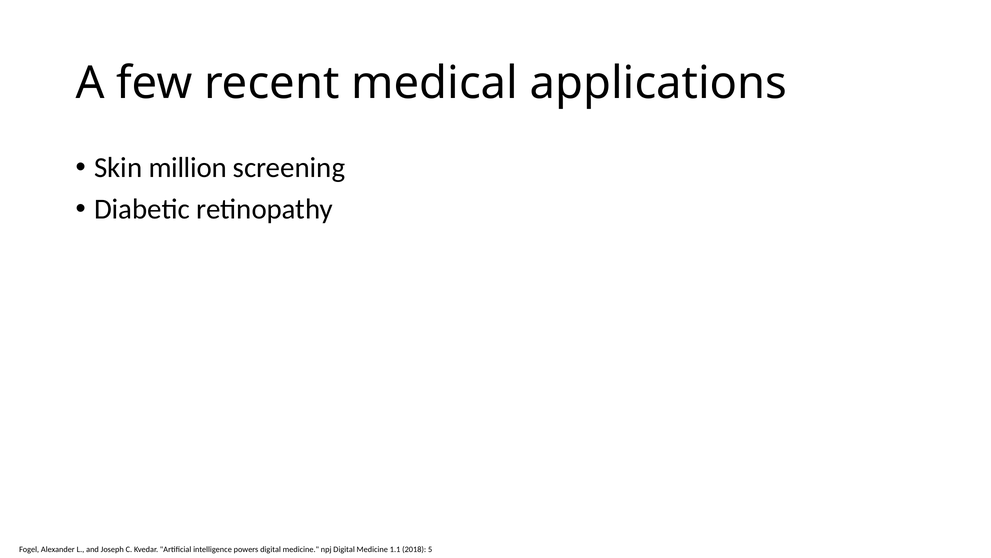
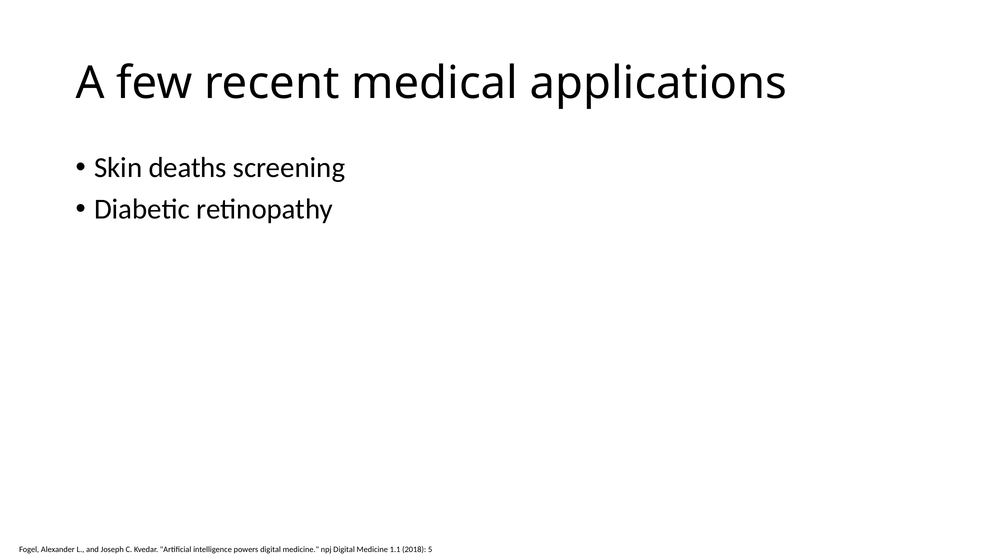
million: million -> deaths
